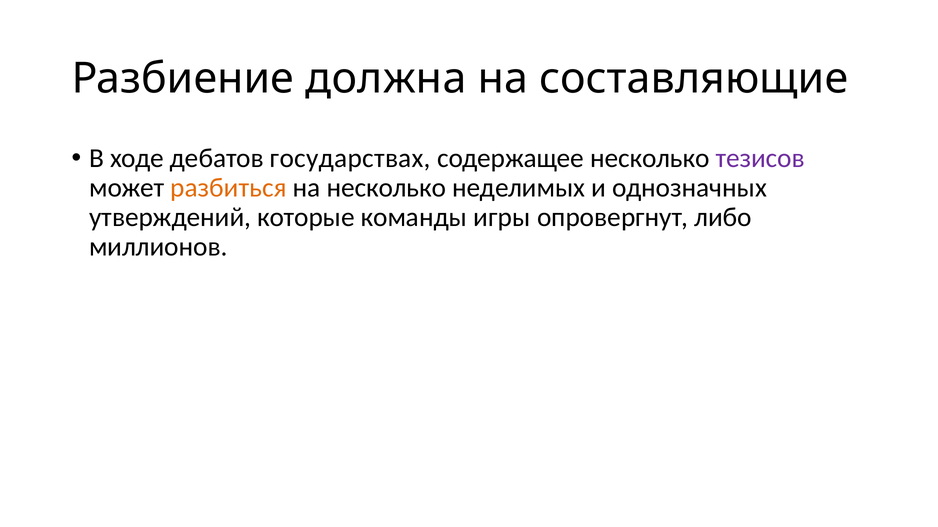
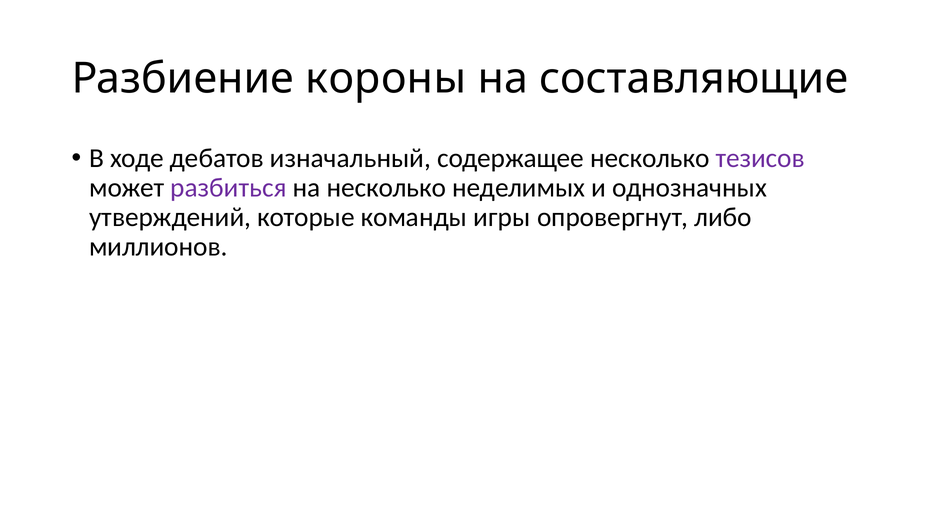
должна: должна -> короны
государствах: государствах -> изначальный
разбиться colour: orange -> purple
